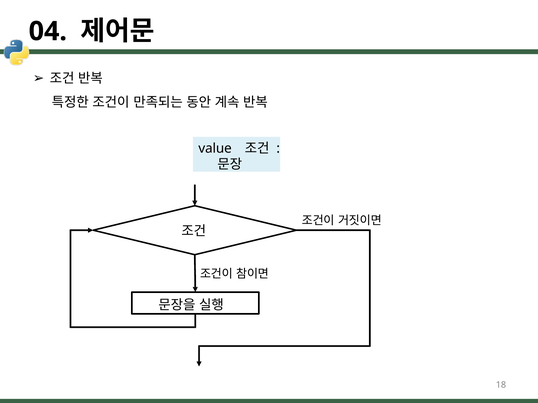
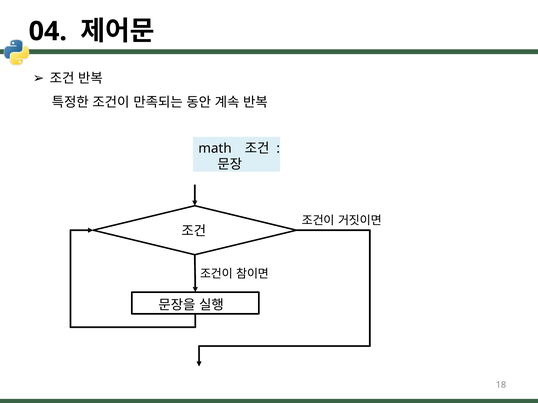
value: value -> math
